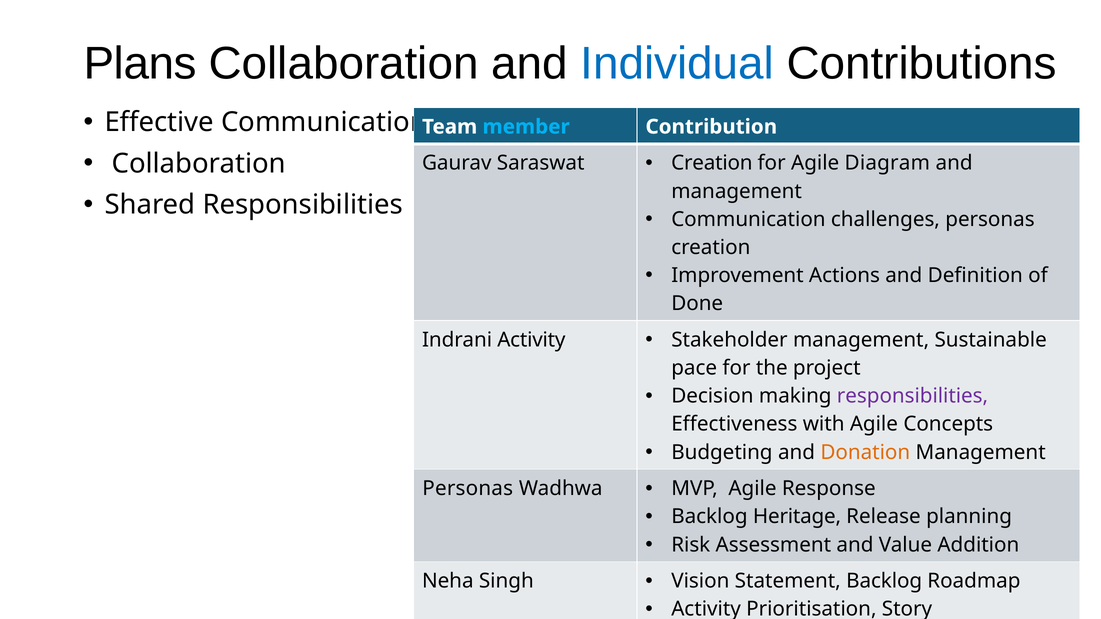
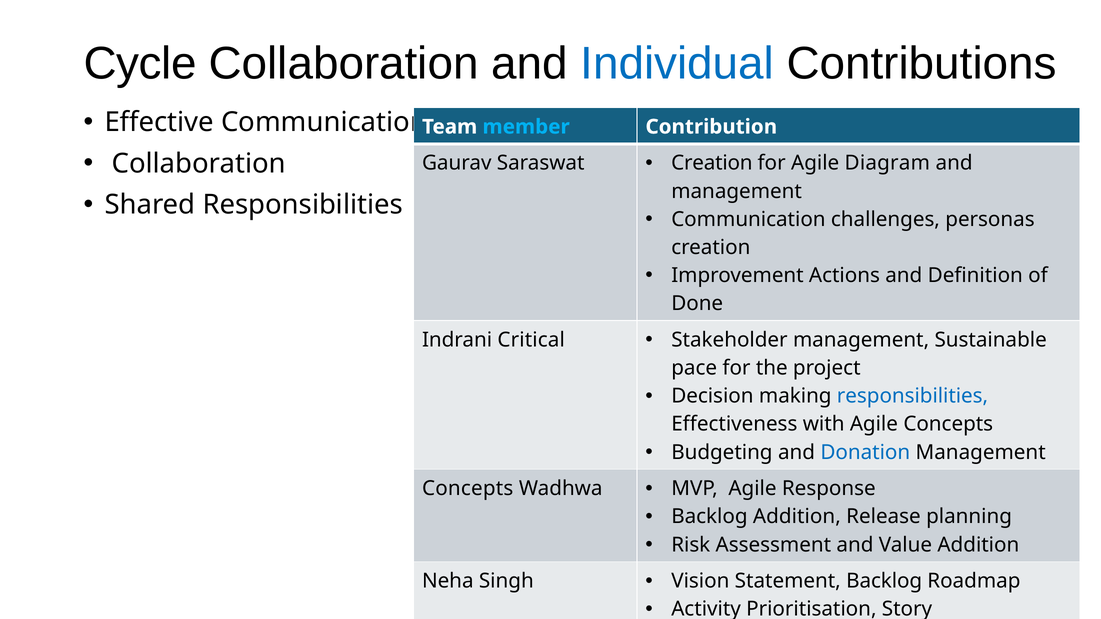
Plans at (140, 64): Plans -> Cycle
Indrani Activity: Activity -> Critical
responsibilities at (912, 396) colour: purple -> blue
Donation colour: orange -> blue
Personas at (468, 489): Personas -> Concepts
Backlog Heritage: Heritage -> Addition
